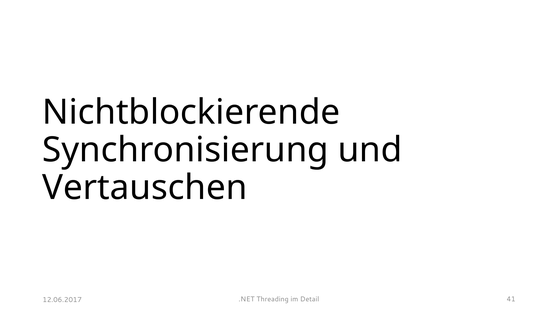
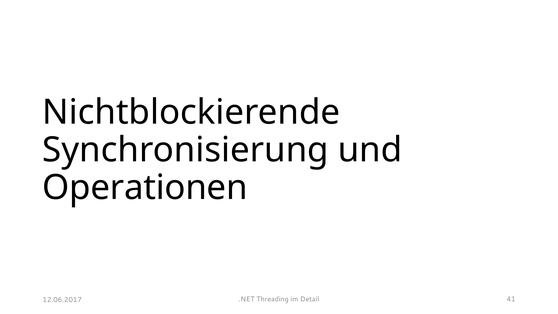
Vertauschen: Vertauschen -> Operationen
